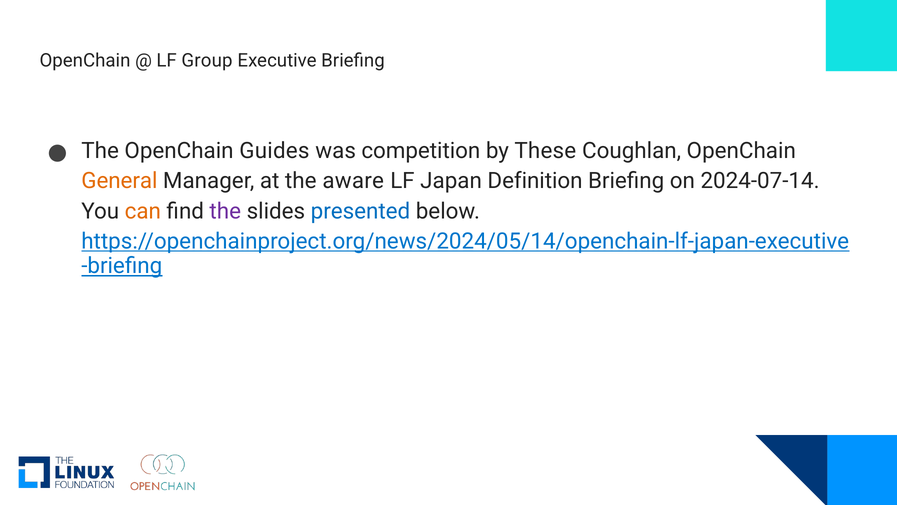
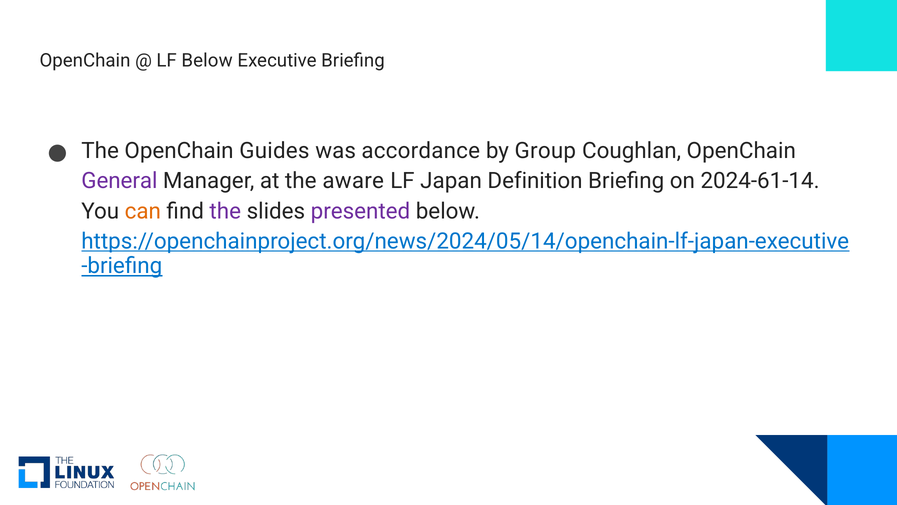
LF Group: Group -> Below
competition: competition -> accordance
These: These -> Group
General colour: orange -> purple
2024-07-14: 2024-07-14 -> 2024-61-14
presented colour: blue -> purple
